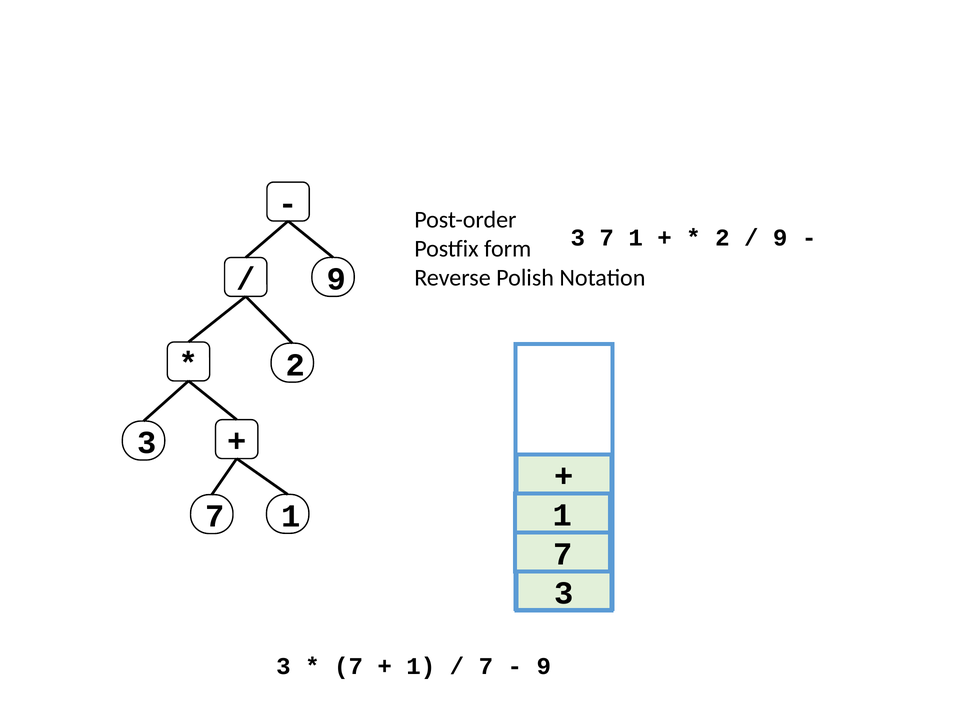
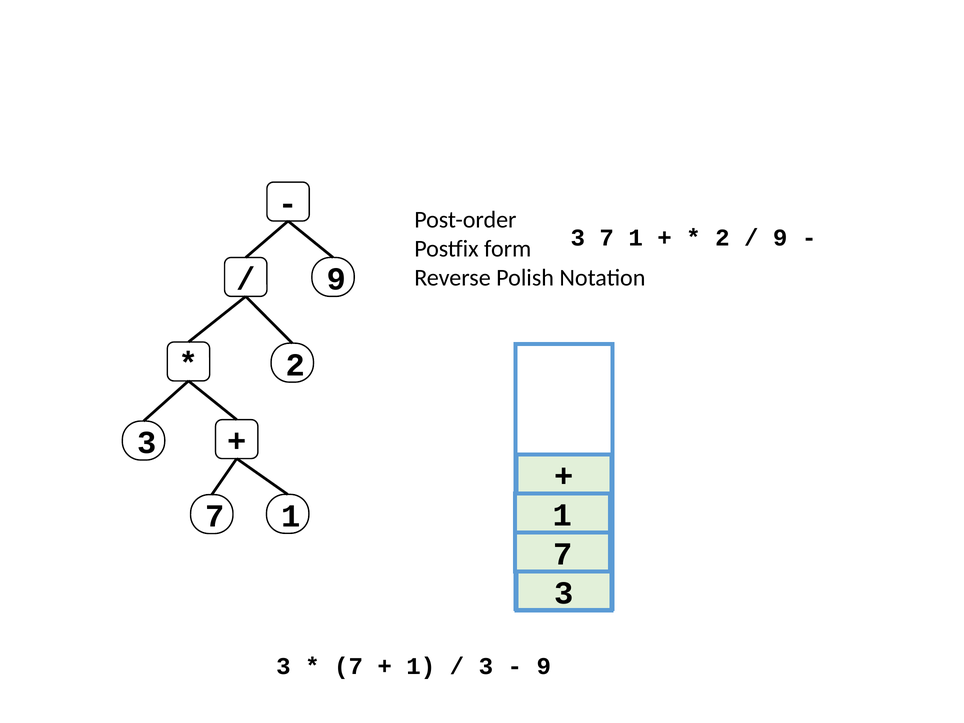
7 at (486, 666): 7 -> 3
